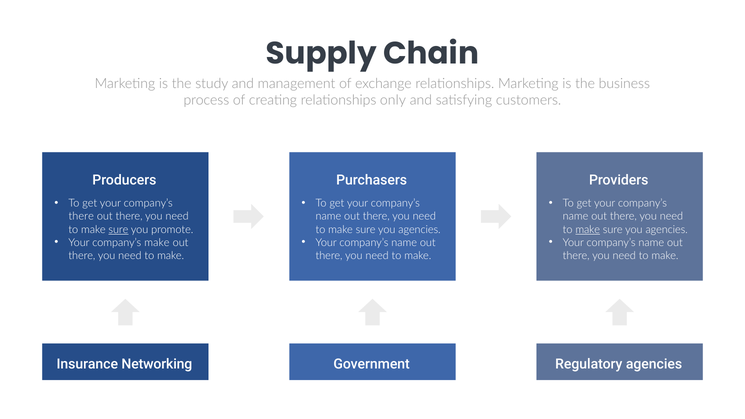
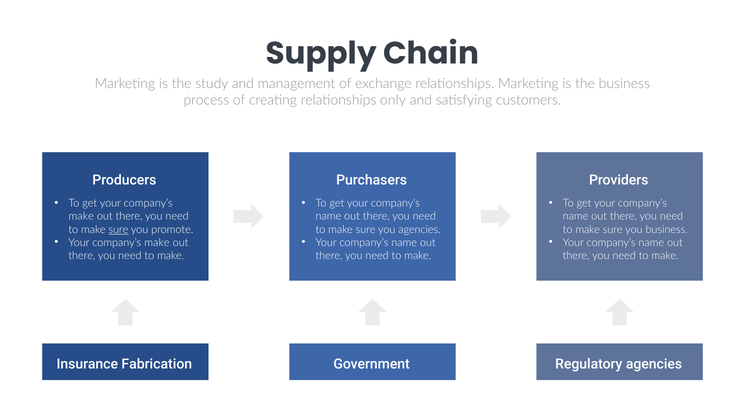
there at (81, 216): there -> make
make at (588, 230) underline: present -> none
agencies at (667, 230): agencies -> business
Networking: Networking -> Fabrication
